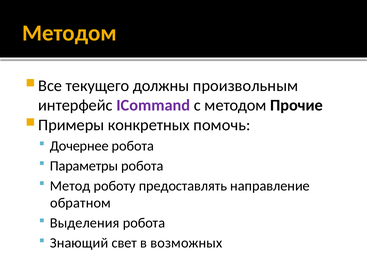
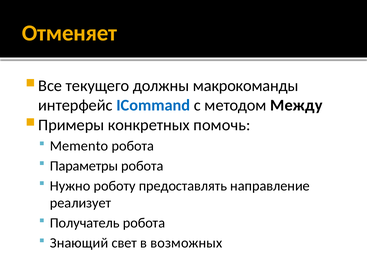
Методом at (69, 33): Методом -> Отменяет
произвольным: произвольным -> макрокоманды
ICommand colour: purple -> blue
Прочие: Прочие -> Между
Дочернее: Дочернее -> Memento
Метод: Метод -> Нужно
обратном: обратном -> реализует
Выделения: Выделения -> Получатель
